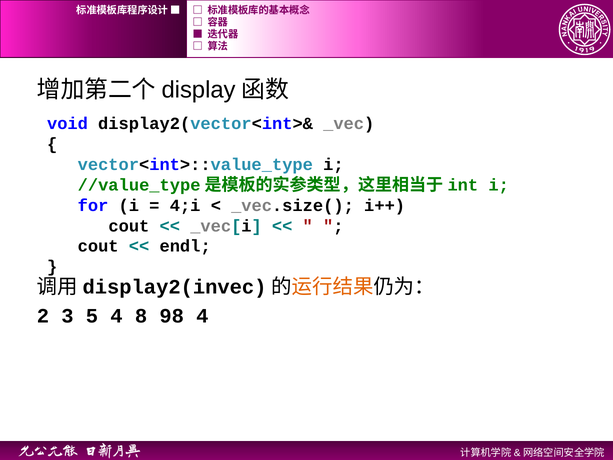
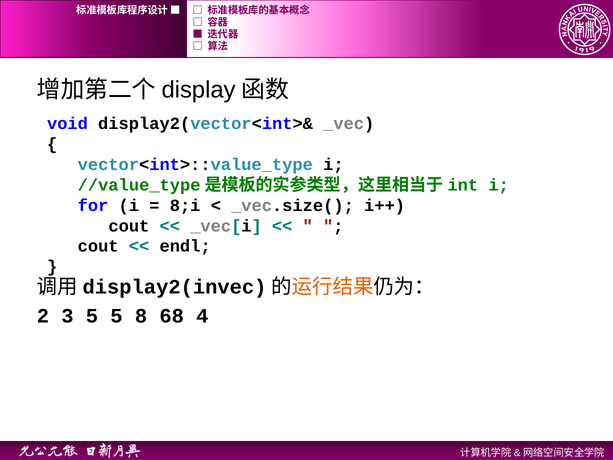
4;i: 4;i -> 8;i
5 4: 4 -> 5
98: 98 -> 68
